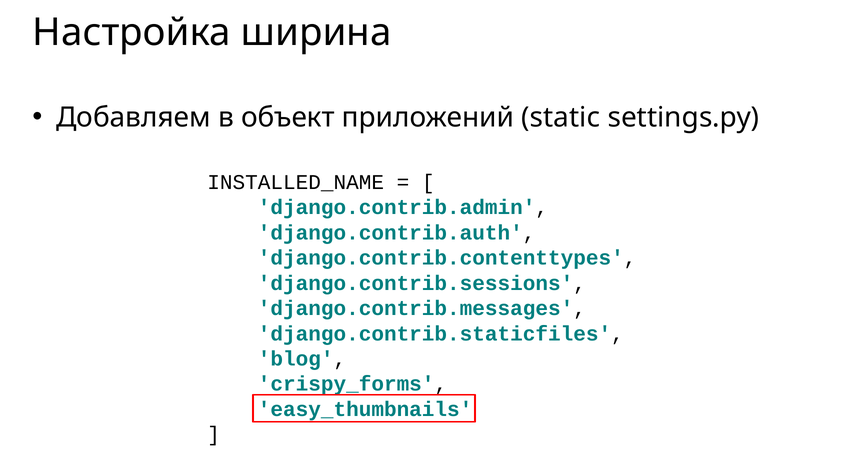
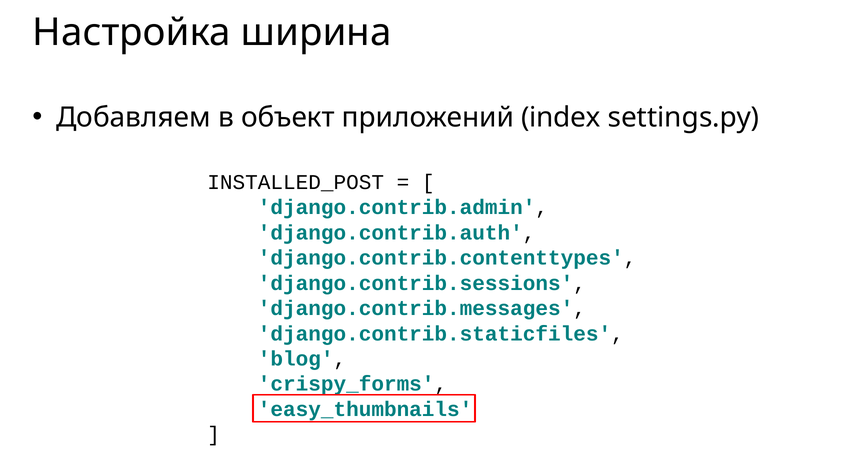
static: static -> index
INSTALLED_NAME: INSTALLED_NAME -> INSTALLED_POST
